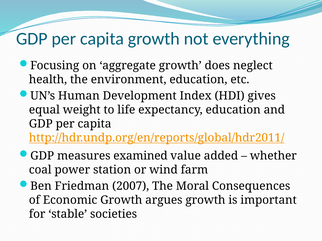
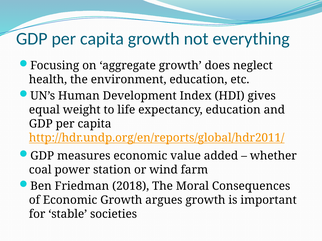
measures examined: examined -> economic
2007: 2007 -> 2018
